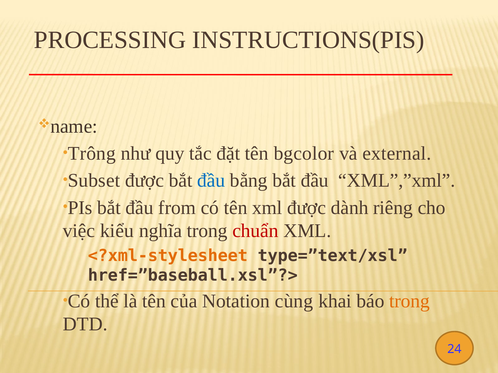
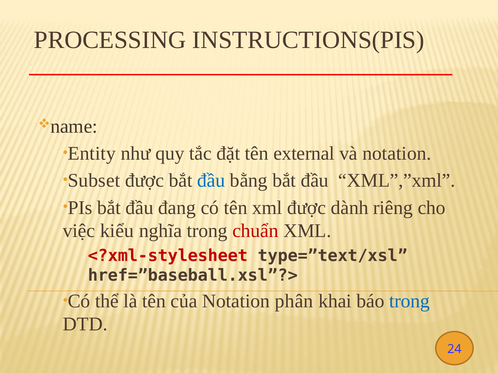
Trông: Trông -> Entity
bgcolor: bgcolor -> external
và external: external -> notation
from: from -> đang
<?xml-stylesheet colour: orange -> red
cùng: cùng -> phân
trong at (410, 301) colour: orange -> blue
